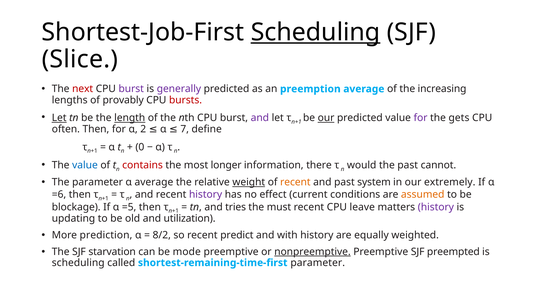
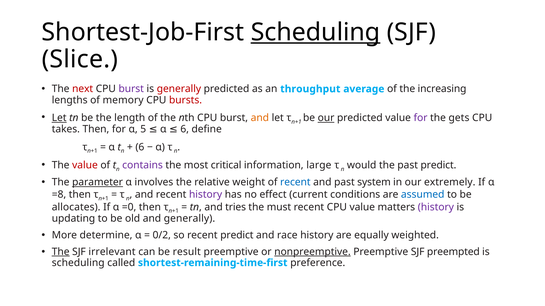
generally at (179, 89) colour: purple -> red
preemption: preemption -> throughput
provably: provably -> memory
length underline: present -> none
and at (260, 118) colour: purple -> orange
often: often -> takes
2: 2 -> 5
7 at (185, 129): 7 -> 6
0 at (140, 147): 0 -> 6
value at (85, 166) colour: blue -> red
contains colour: red -> purple
longer: longer -> critical
there: there -> large
past cannot: cannot -> predict
parameter at (98, 183) underline: none -> present
α average: average -> involves
weight underline: present -> none
recent at (295, 183) colour: orange -> blue
=6: =6 -> =8
assumed colour: orange -> blue
blockage: blockage -> allocates
=5: =5 -> =0
CPU leave: leave -> value
and utilization: utilization -> generally
prediction: prediction -> determine
8/2: 8/2 -> 0/2
with: with -> race
The at (61, 252) underline: none -> present
starvation: starvation -> irrelevant
mode: mode -> result
shortest-remaining-time-first parameter: parameter -> preference
